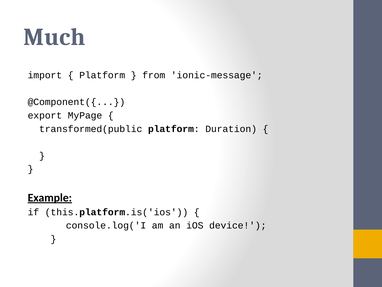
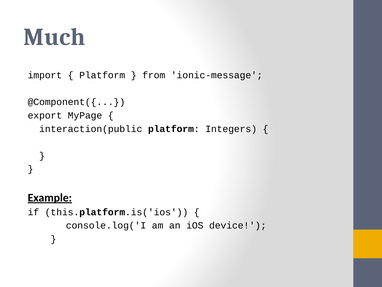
transformed(public: transformed(public -> interaction(public
Duration: Duration -> Integers
